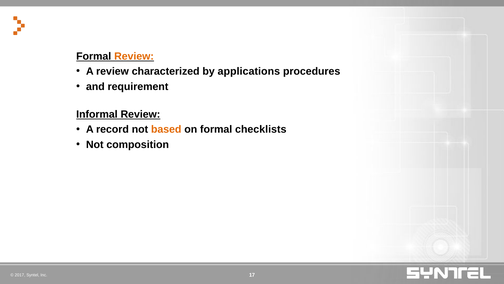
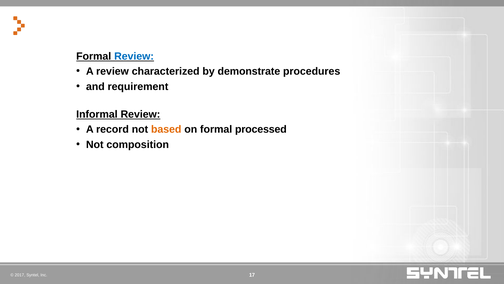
Review at (134, 56) colour: orange -> blue
applications: applications -> demonstrate
checklists: checklists -> processed
